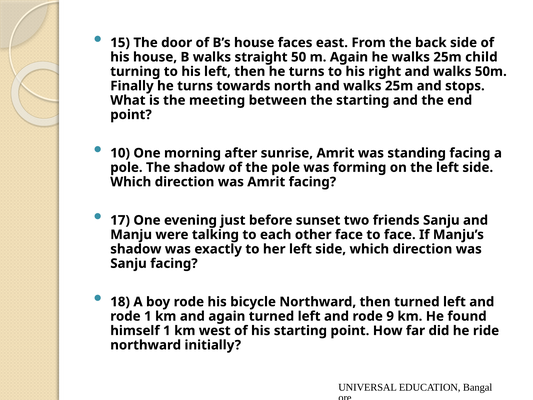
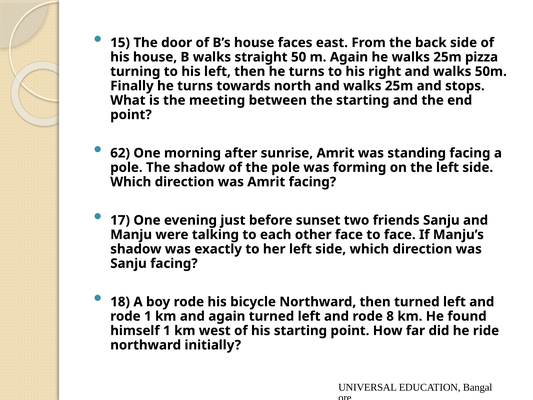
child: child -> pizza
10: 10 -> 62
9: 9 -> 8
